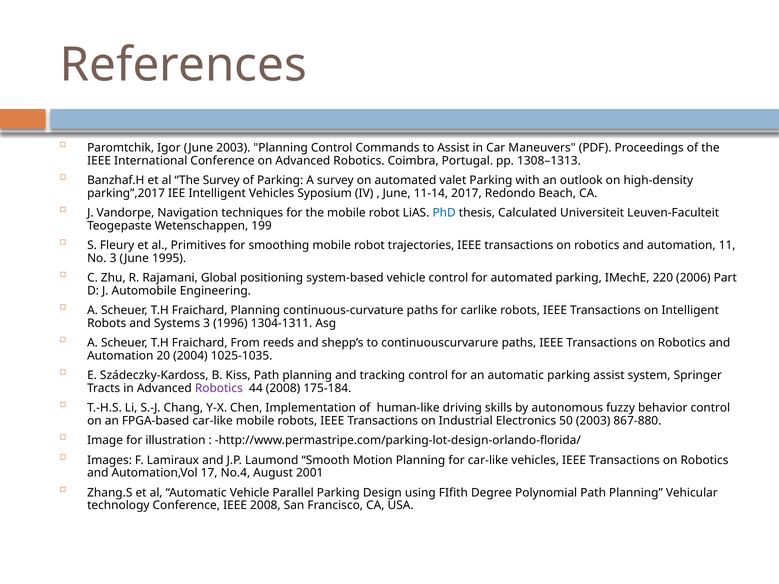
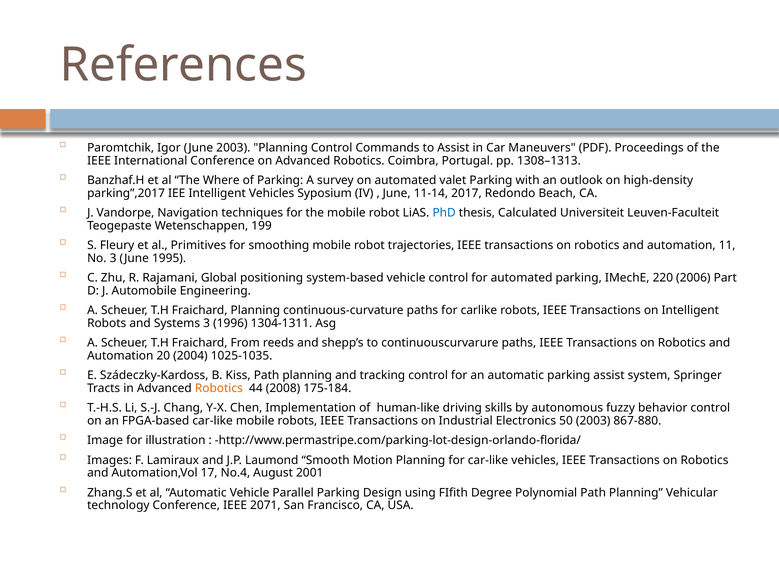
The Survey: Survey -> Where
Robotics at (219, 389) colour: purple -> orange
IEEE 2008: 2008 -> 2071
